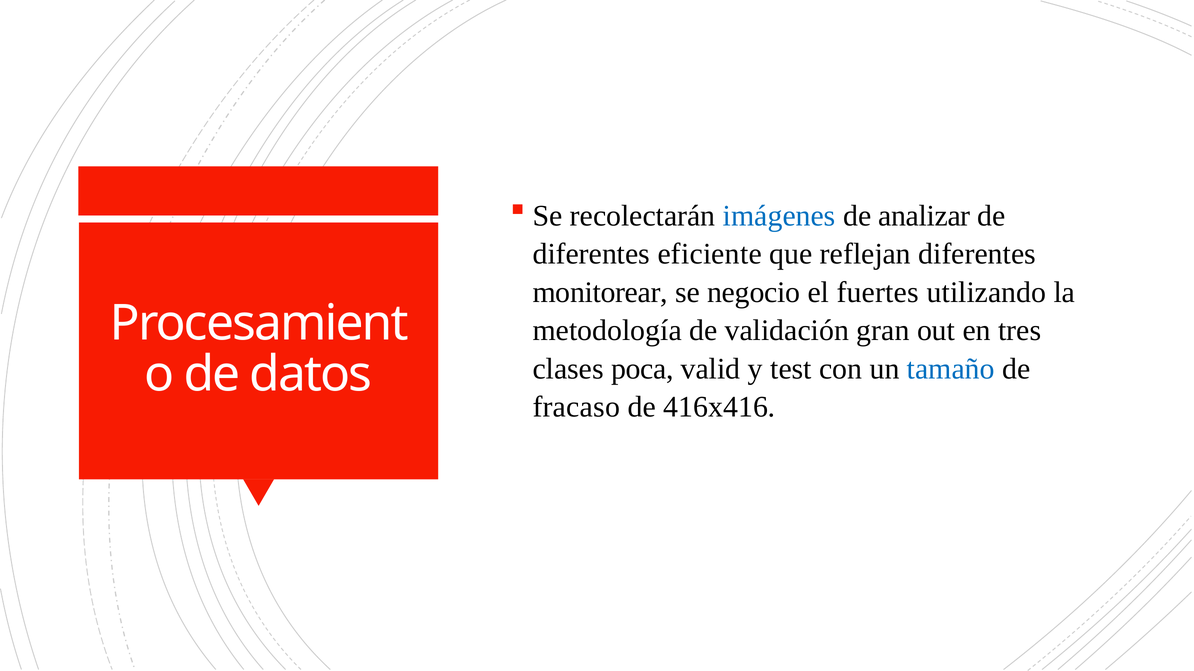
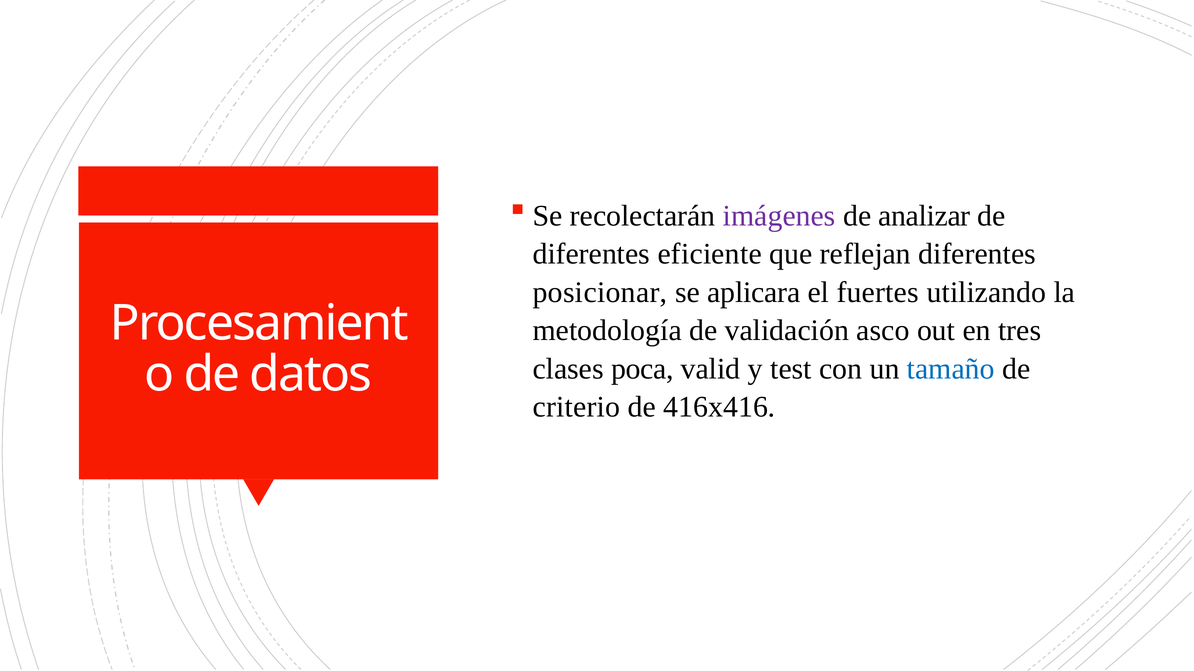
imágenes colour: blue -> purple
monitorear: monitorear -> posicionar
negocio: negocio -> aplicara
gran: gran -> asco
fracaso: fracaso -> criterio
